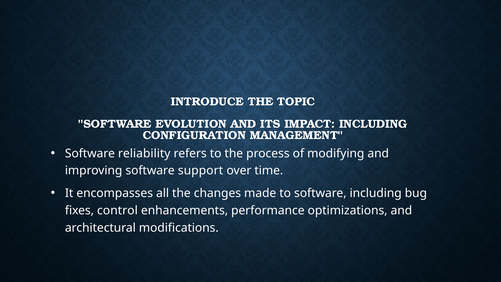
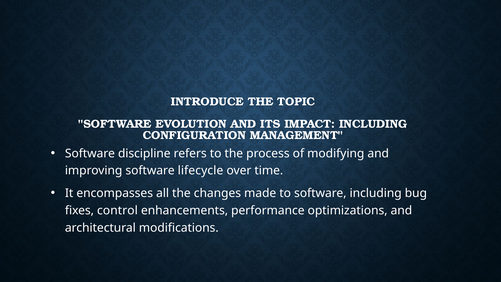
reliability: reliability -> discipline
support: support -> lifecycle
